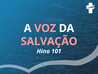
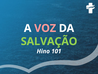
SALVAÇÃO colour: pink -> light green
